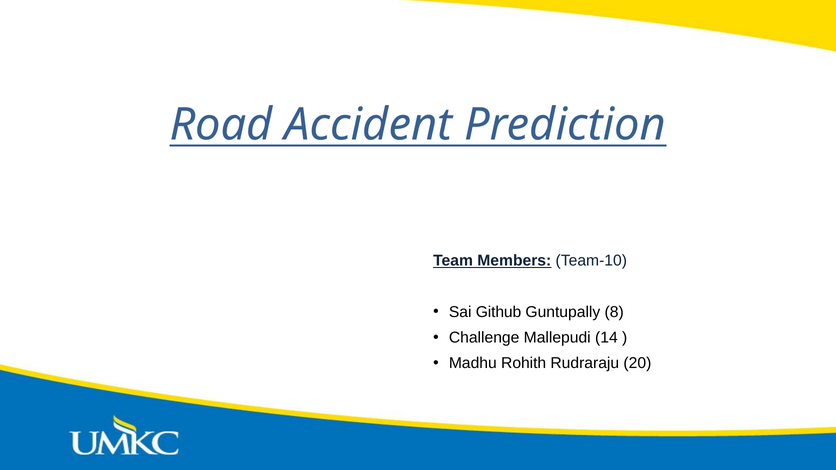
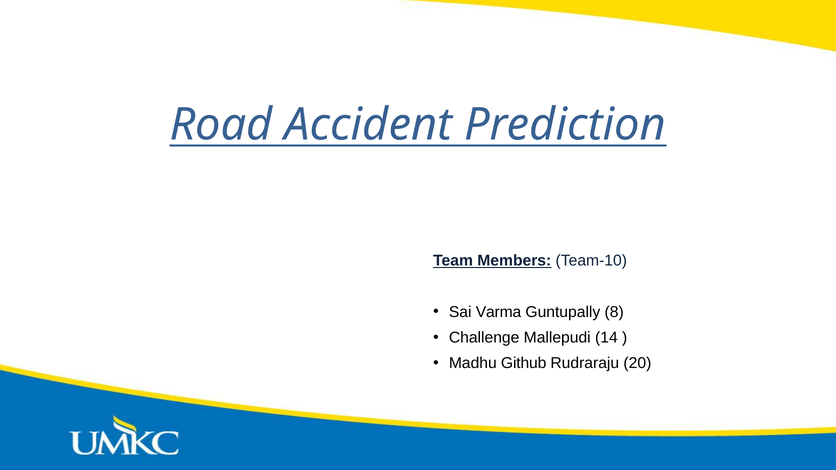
Github: Github -> Varma
Rohith: Rohith -> Github
